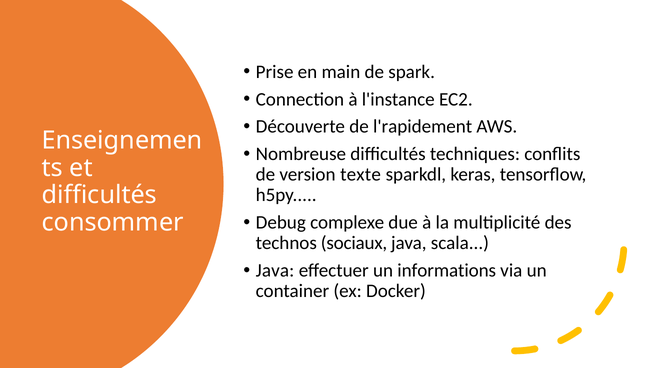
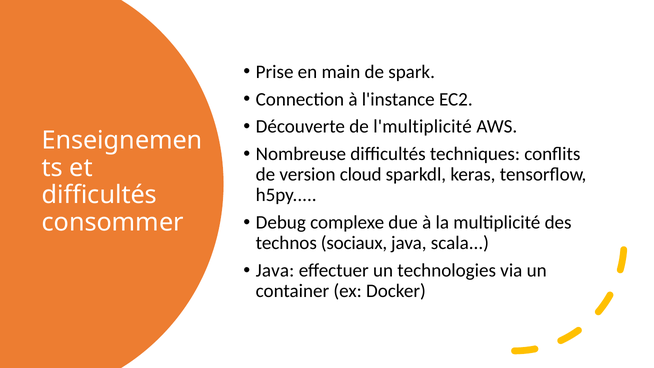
l'rapidement: l'rapidement -> l'multiplicité
texte: texte -> cloud
informations: informations -> technologies
